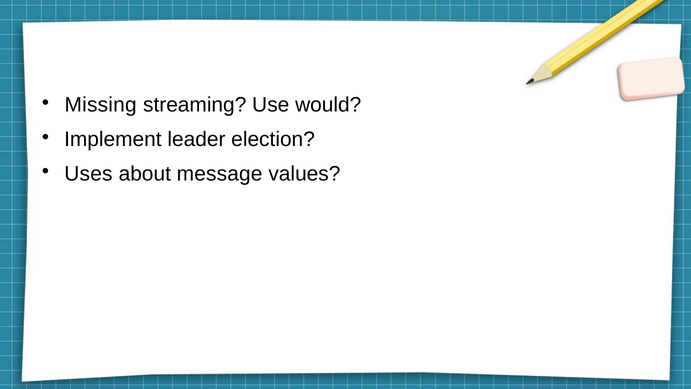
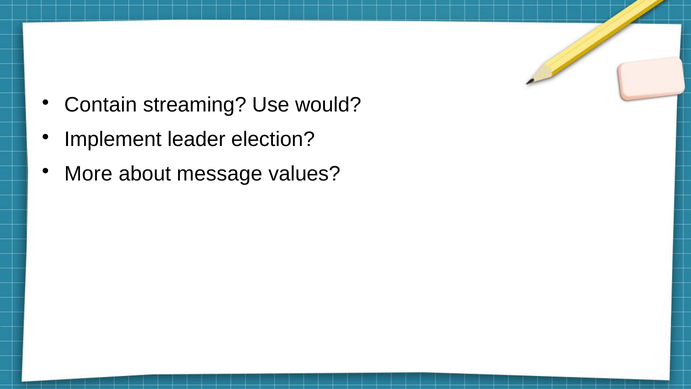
Missing: Missing -> Contain
Uses: Uses -> More
